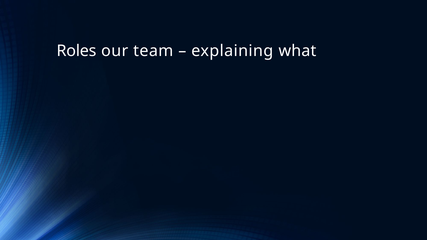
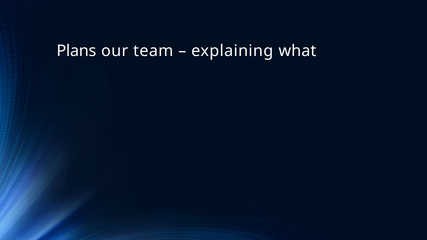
Roles: Roles -> Plans
